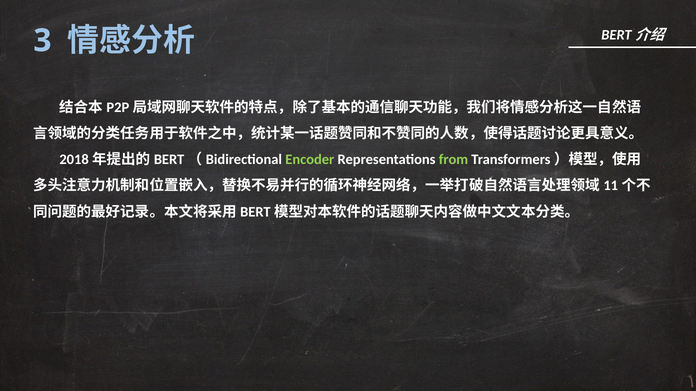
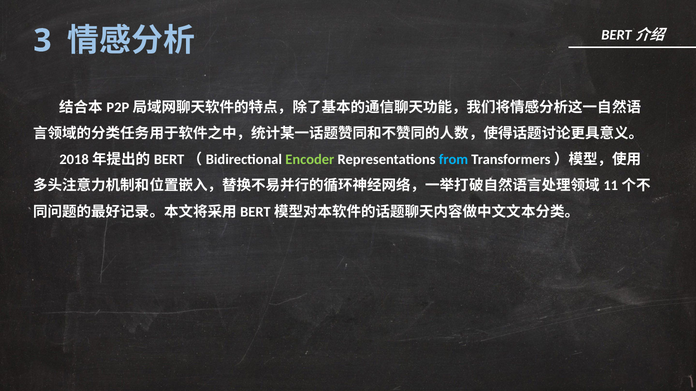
from colour: light green -> light blue
